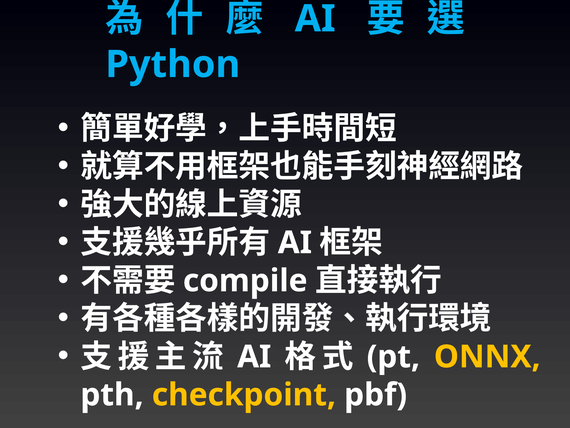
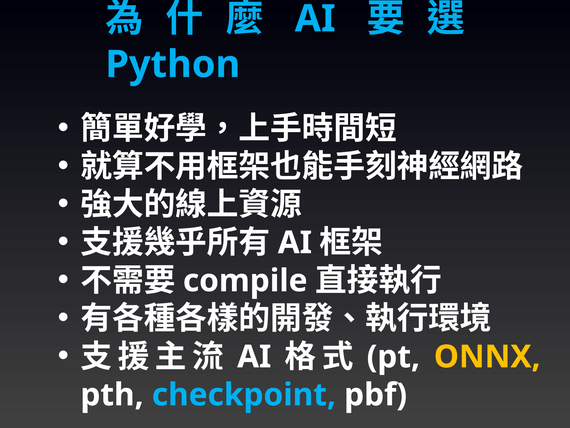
checkpoint colour: yellow -> light blue
